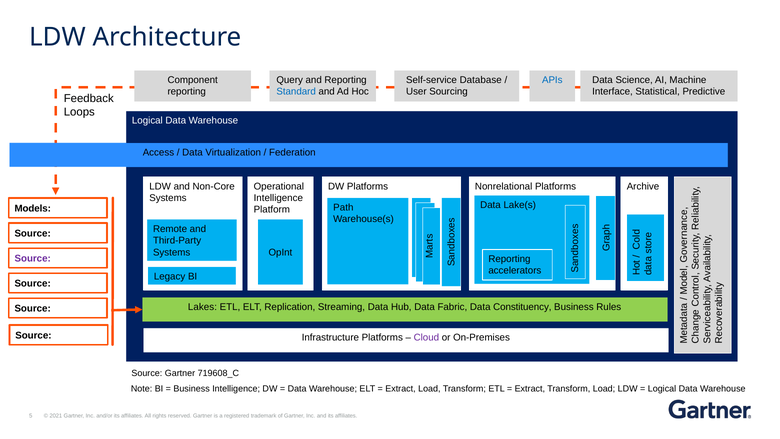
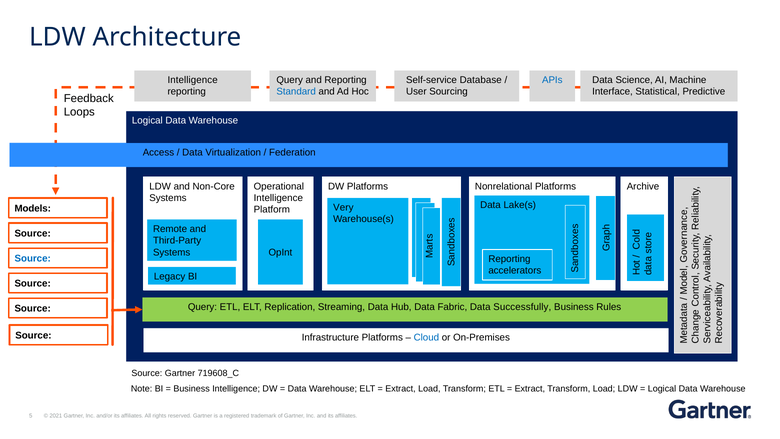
Component at (193, 80): Component -> Intelligence
Path: Path -> Very
Source at (33, 258) colour: purple -> blue
Lakes at (202, 307): Lakes -> Query
Constituency: Constituency -> Successfully
Cloud colour: purple -> blue
